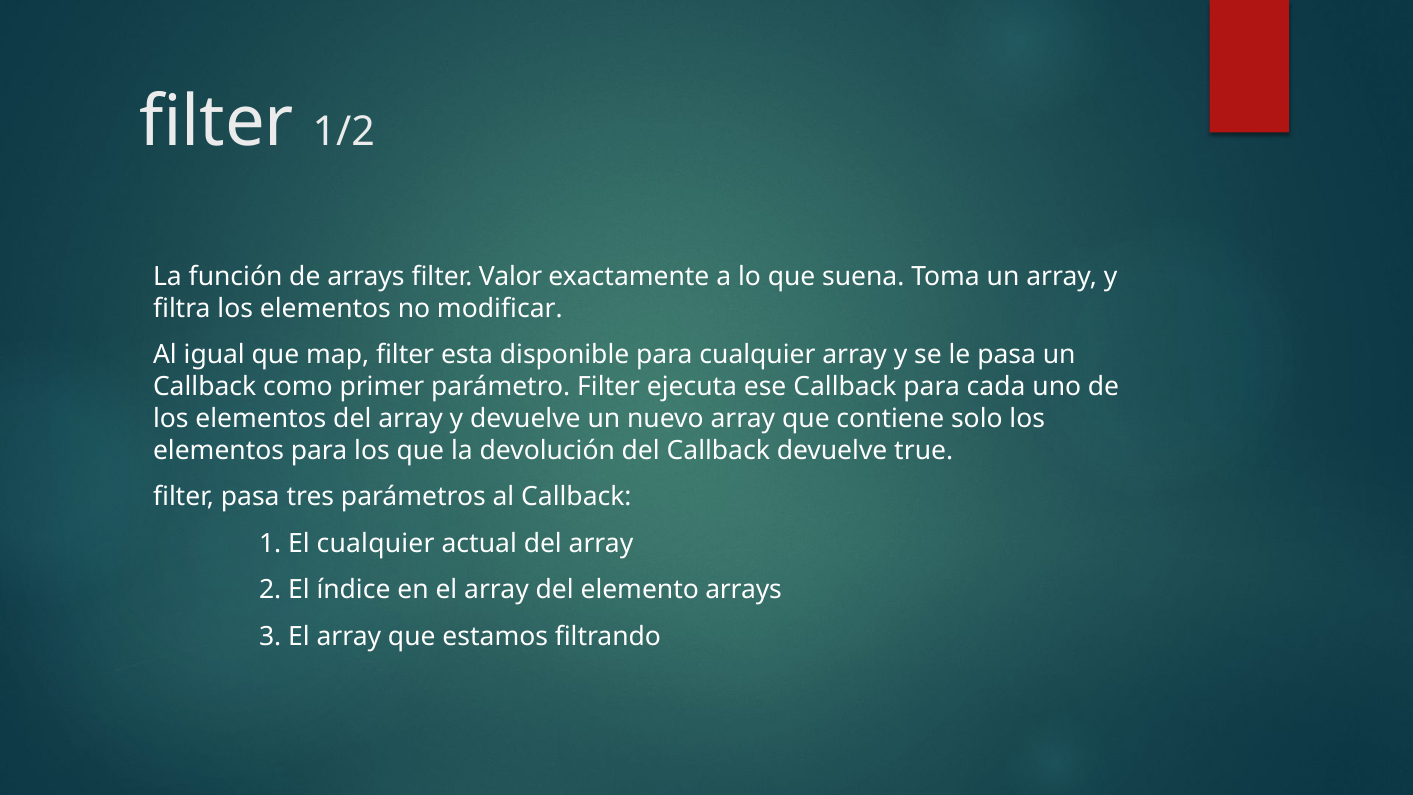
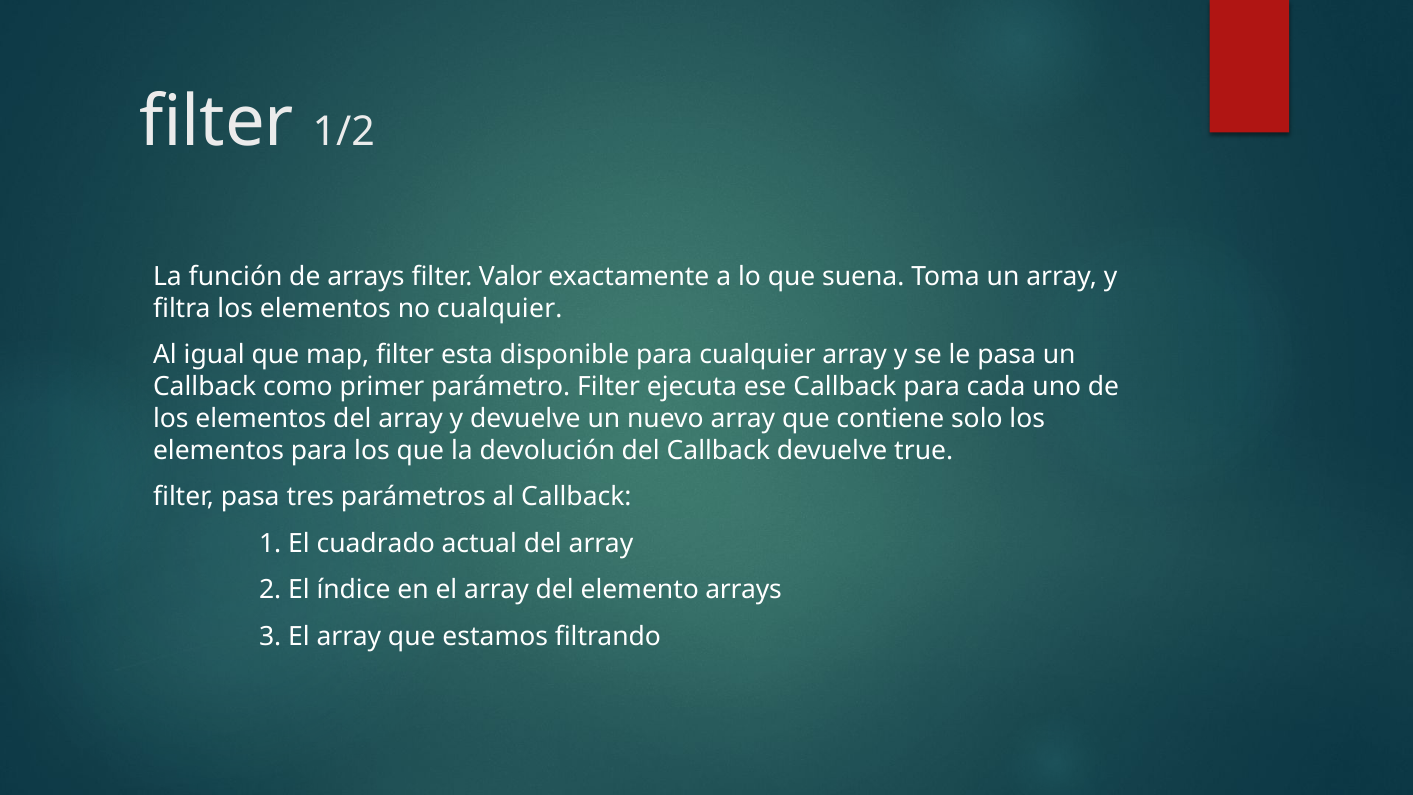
no modificar: modificar -> cualquier
El cualquier: cualquier -> cuadrado
